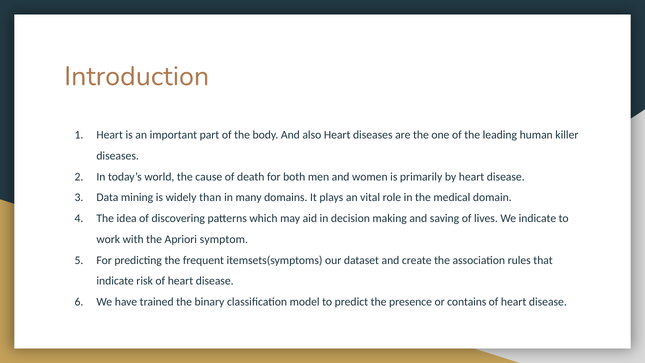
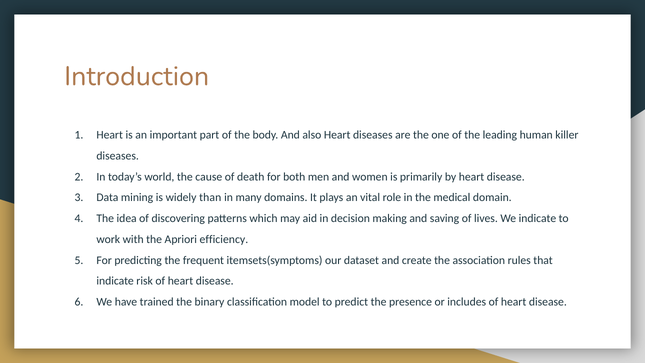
symptom: symptom -> efficiency
contains: contains -> includes
